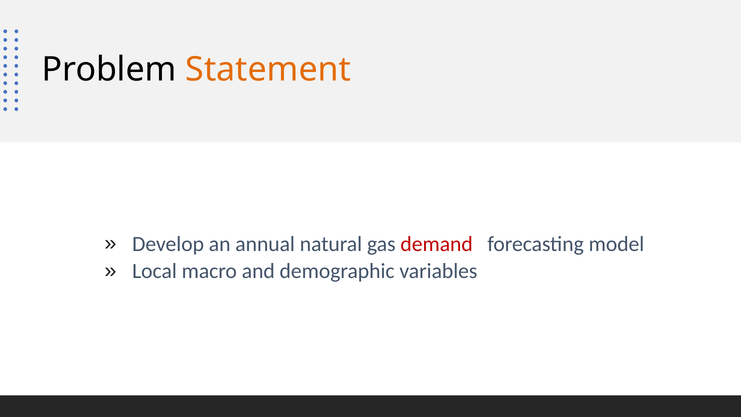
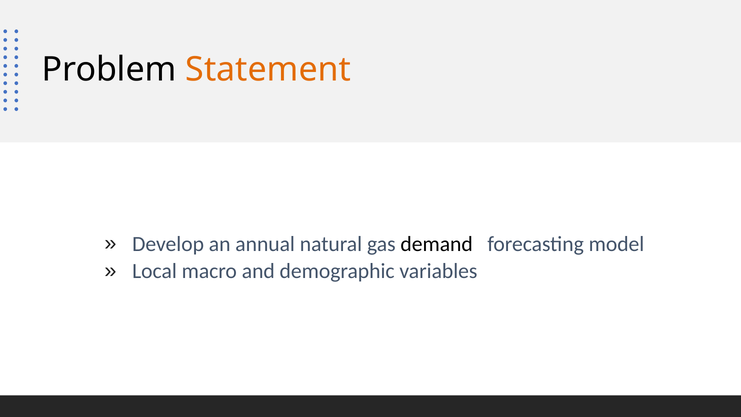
demand colour: red -> black
